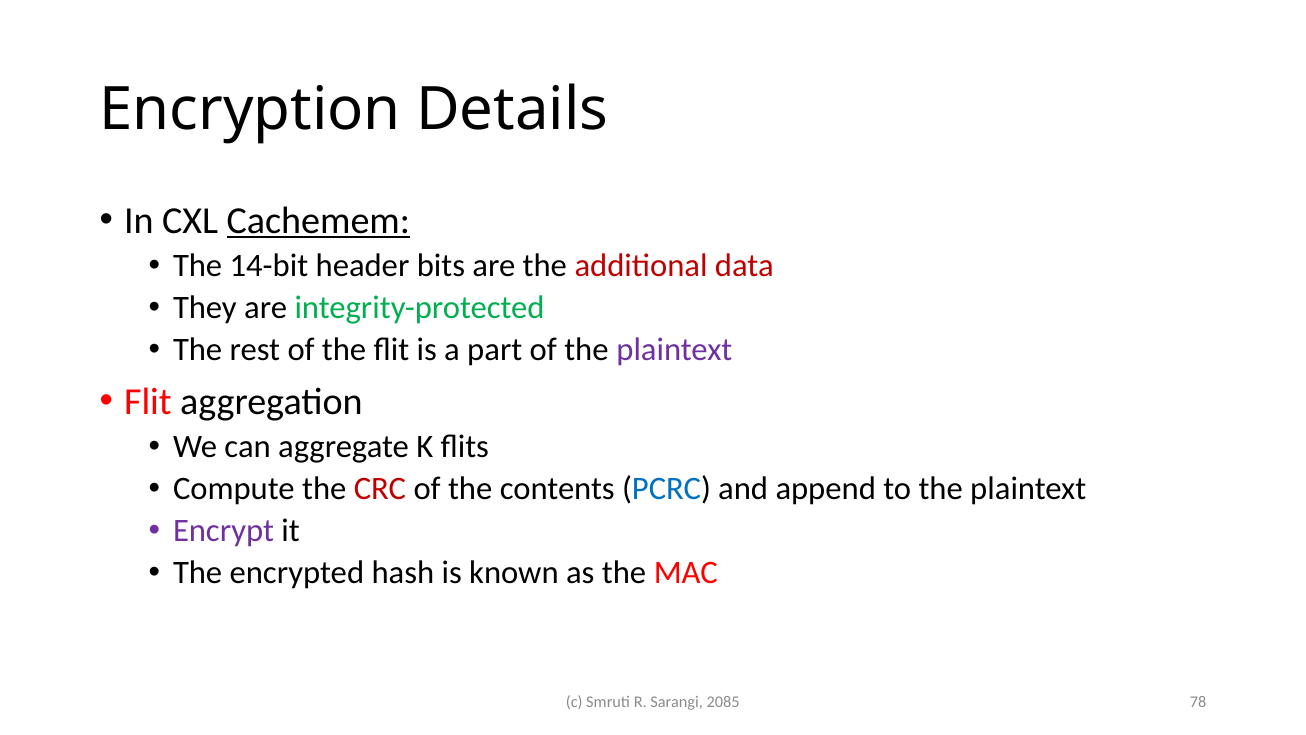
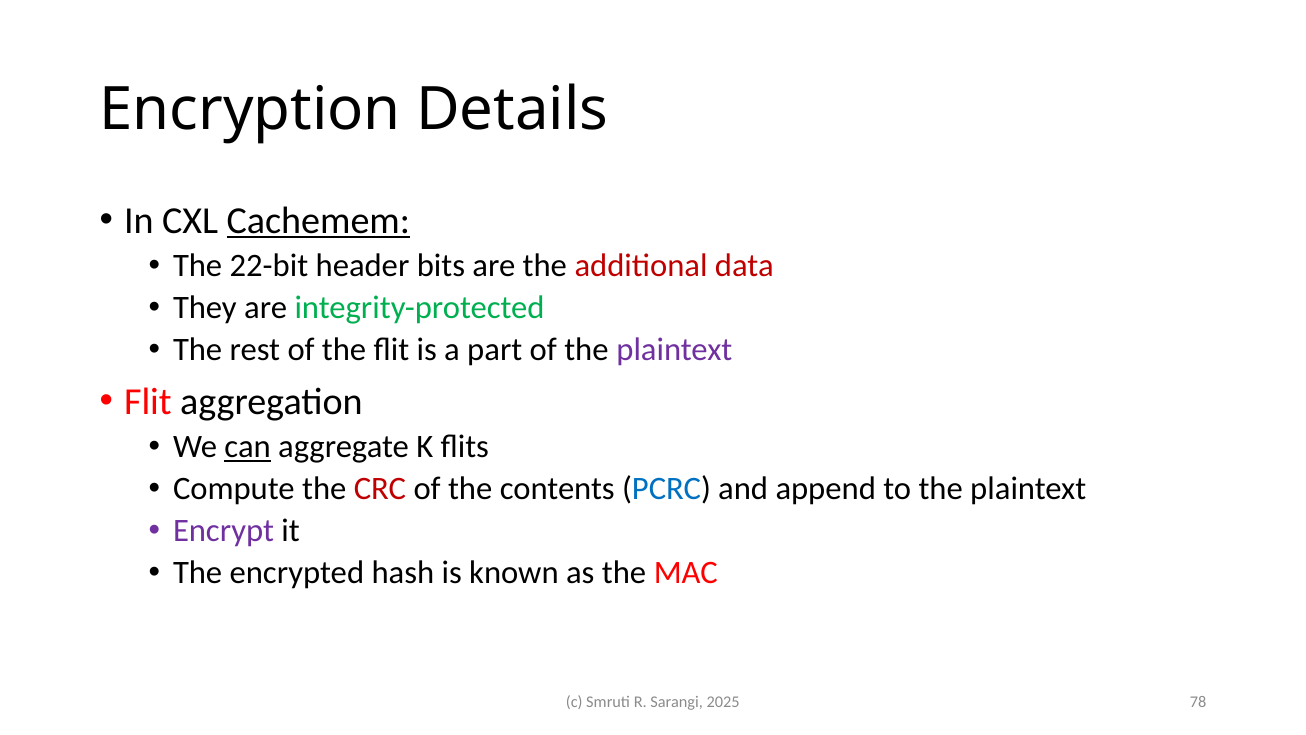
14-bit: 14-bit -> 22-bit
can underline: none -> present
2085: 2085 -> 2025
